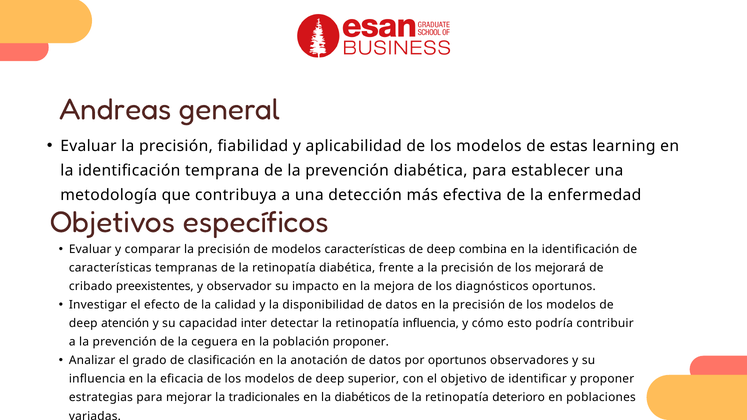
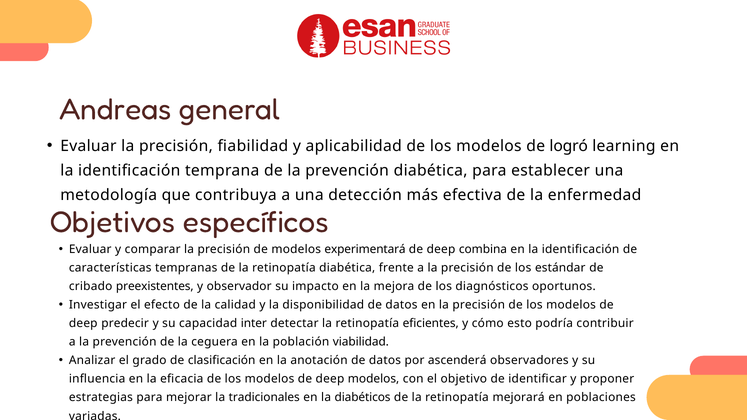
estas: estas -> logró
modelos características: características -> experimentará
mejorará: mejorará -> estándar
atención: atención -> predecir
retinopatía influencia: influencia -> eficientes
población proponer: proponer -> viabilidad
por oportunos: oportunos -> ascenderá
deep superior: superior -> modelos
deterioro: deterioro -> mejorará
